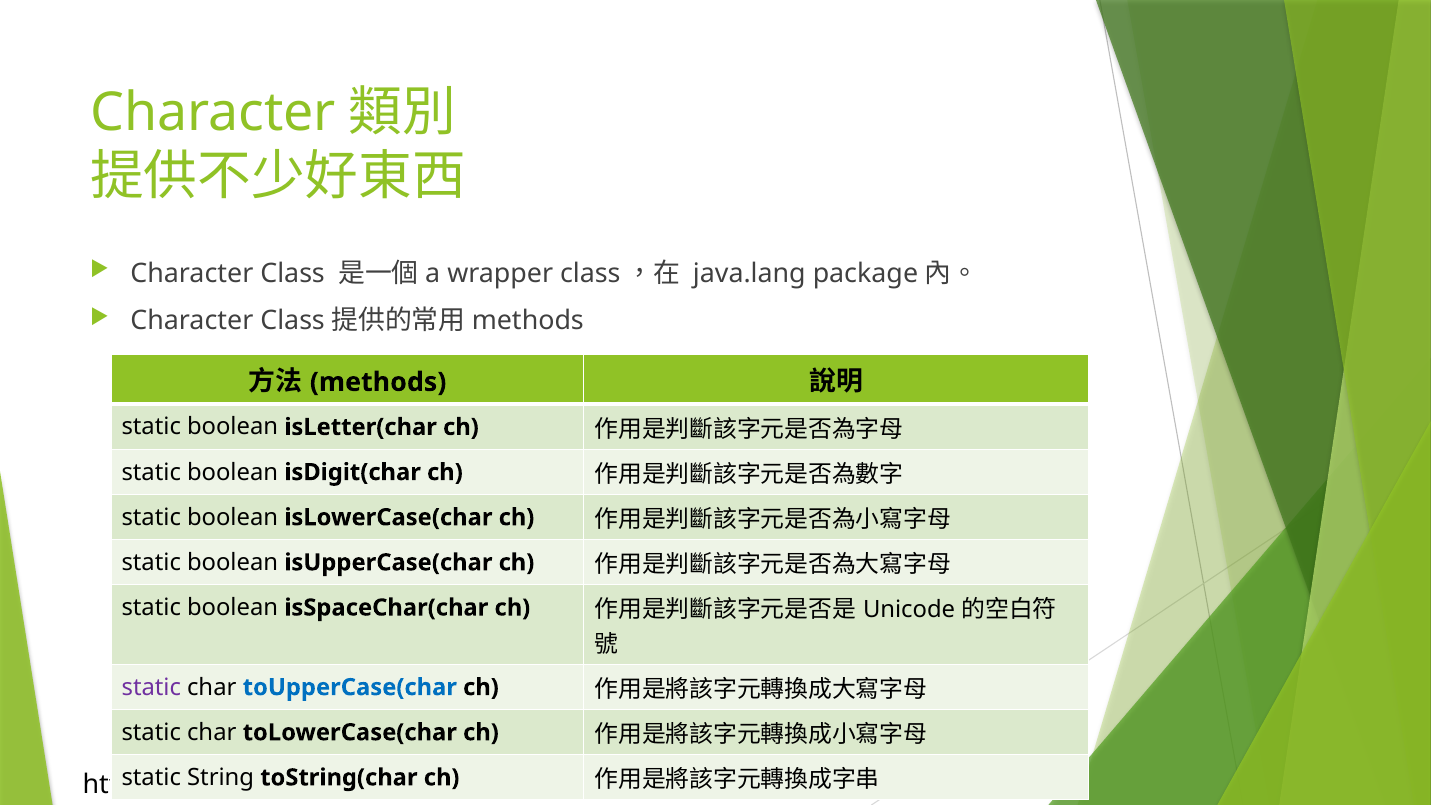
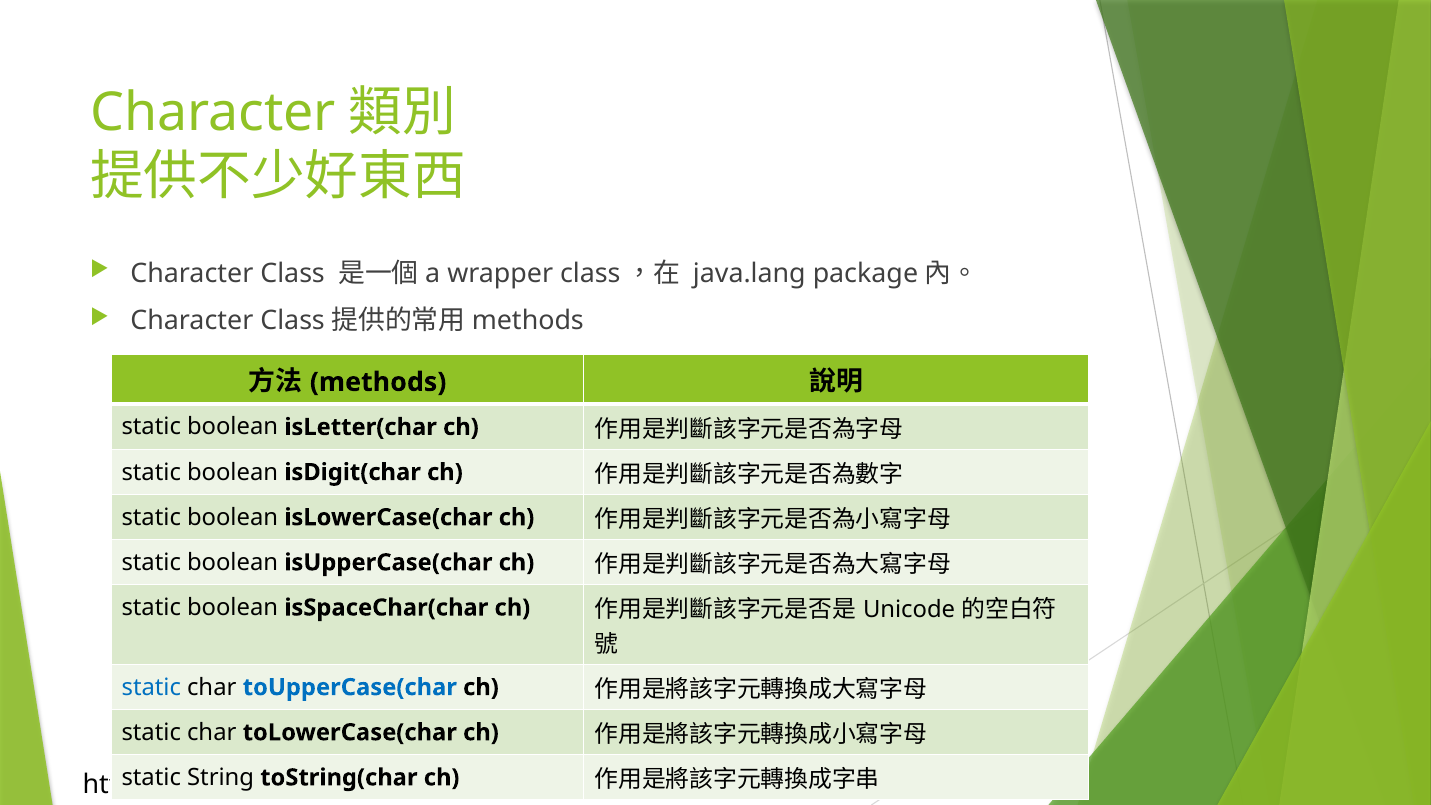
static at (151, 687) colour: purple -> blue
